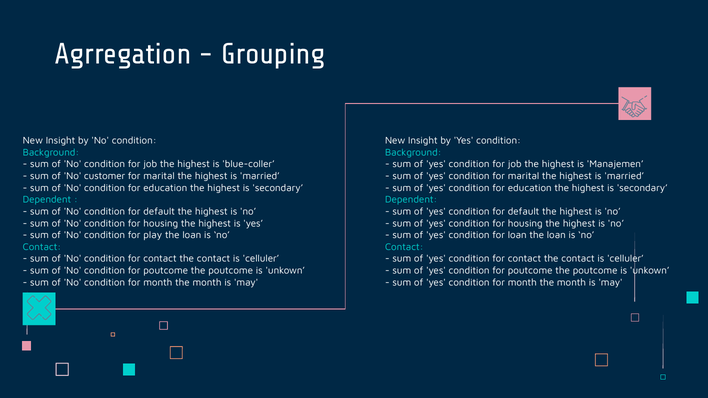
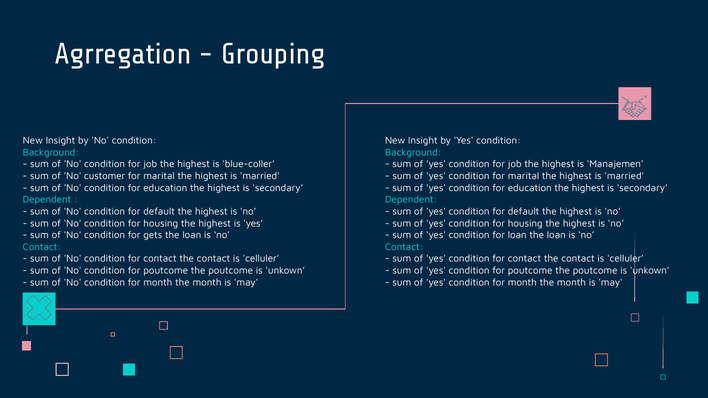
play: play -> gets
